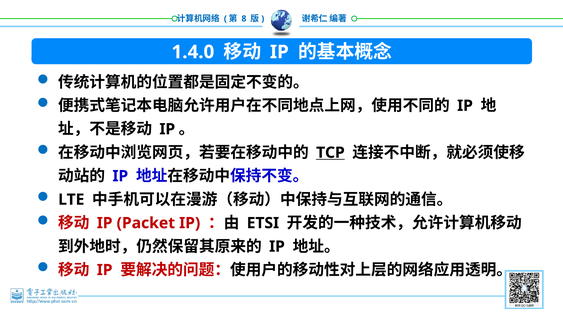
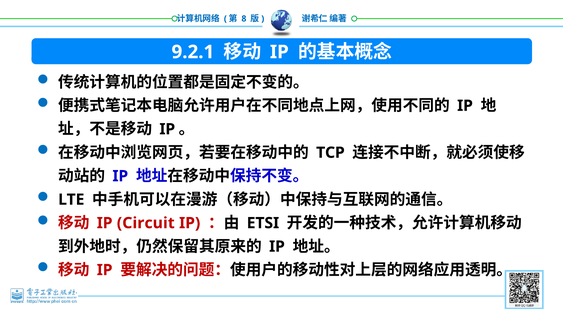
1.4.0: 1.4.0 -> 9.2.1
TCP underline: present -> none
Packet: Packet -> Circuit
